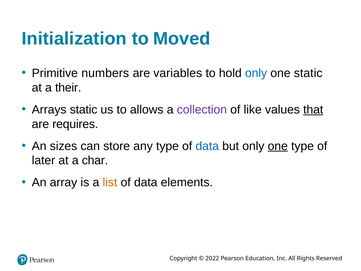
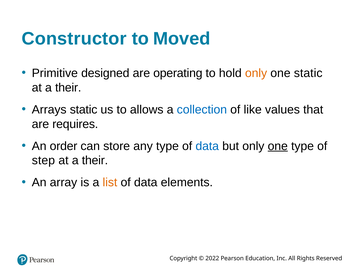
Initialization: Initialization -> Constructor
numbers: numbers -> designed
variables: variables -> operating
only at (256, 73) colour: blue -> orange
collection colour: purple -> blue
that underline: present -> none
sizes: sizes -> order
later: later -> step
char at (95, 160): char -> their
